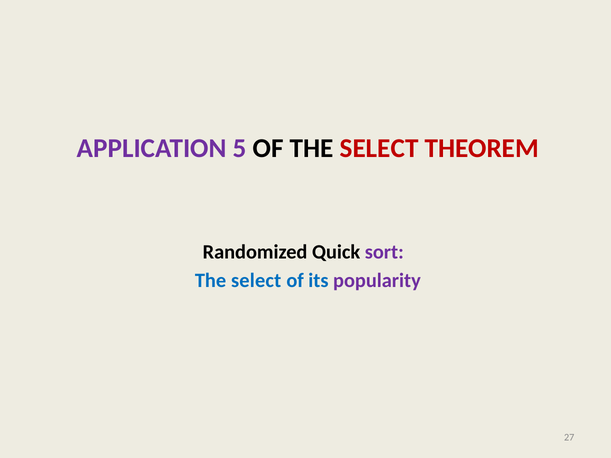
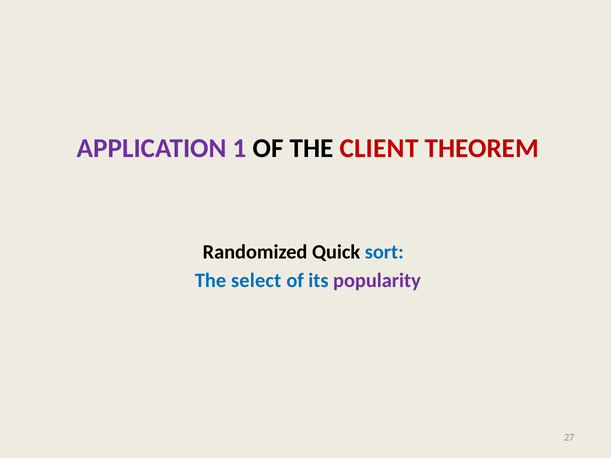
5: 5 -> 1
OF THE SELECT: SELECT -> CLIENT
sort colour: purple -> blue
